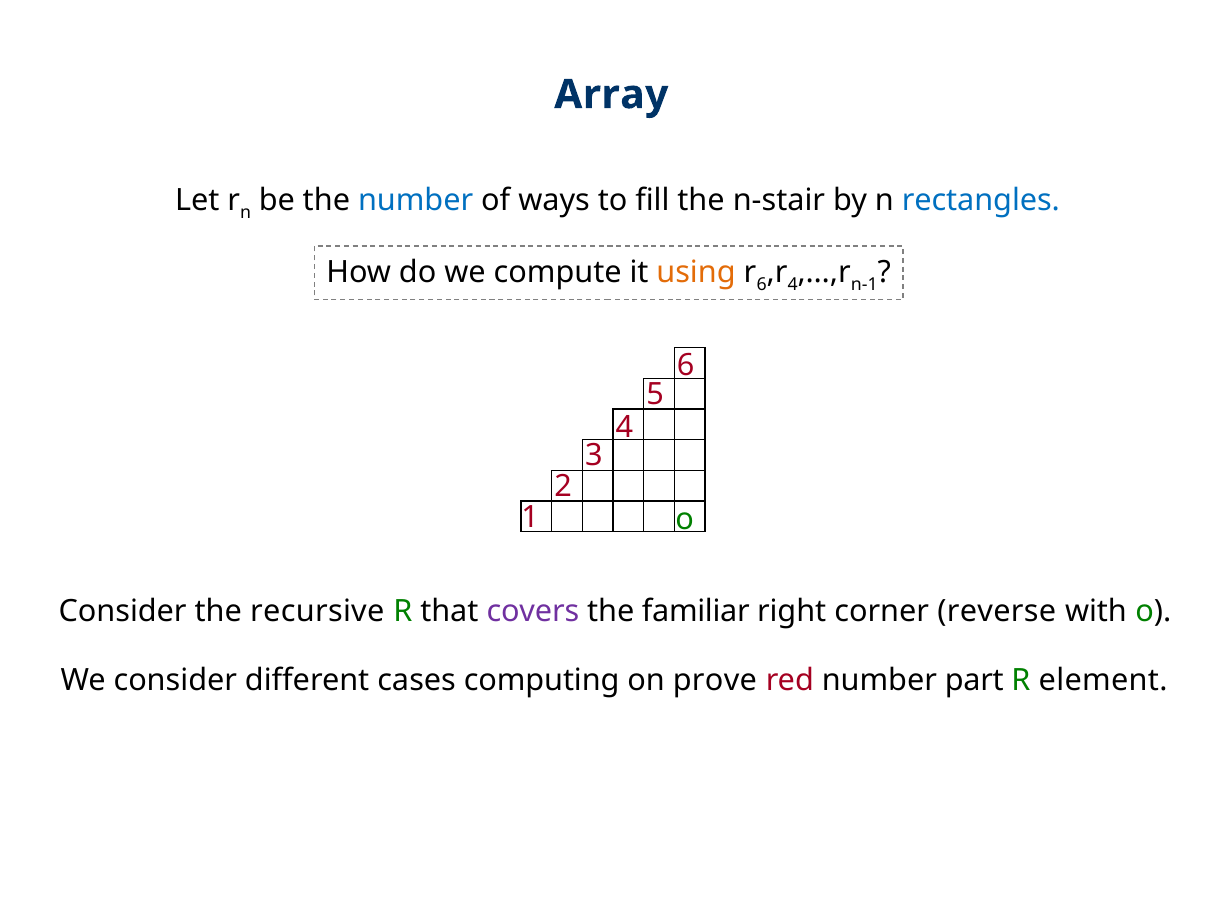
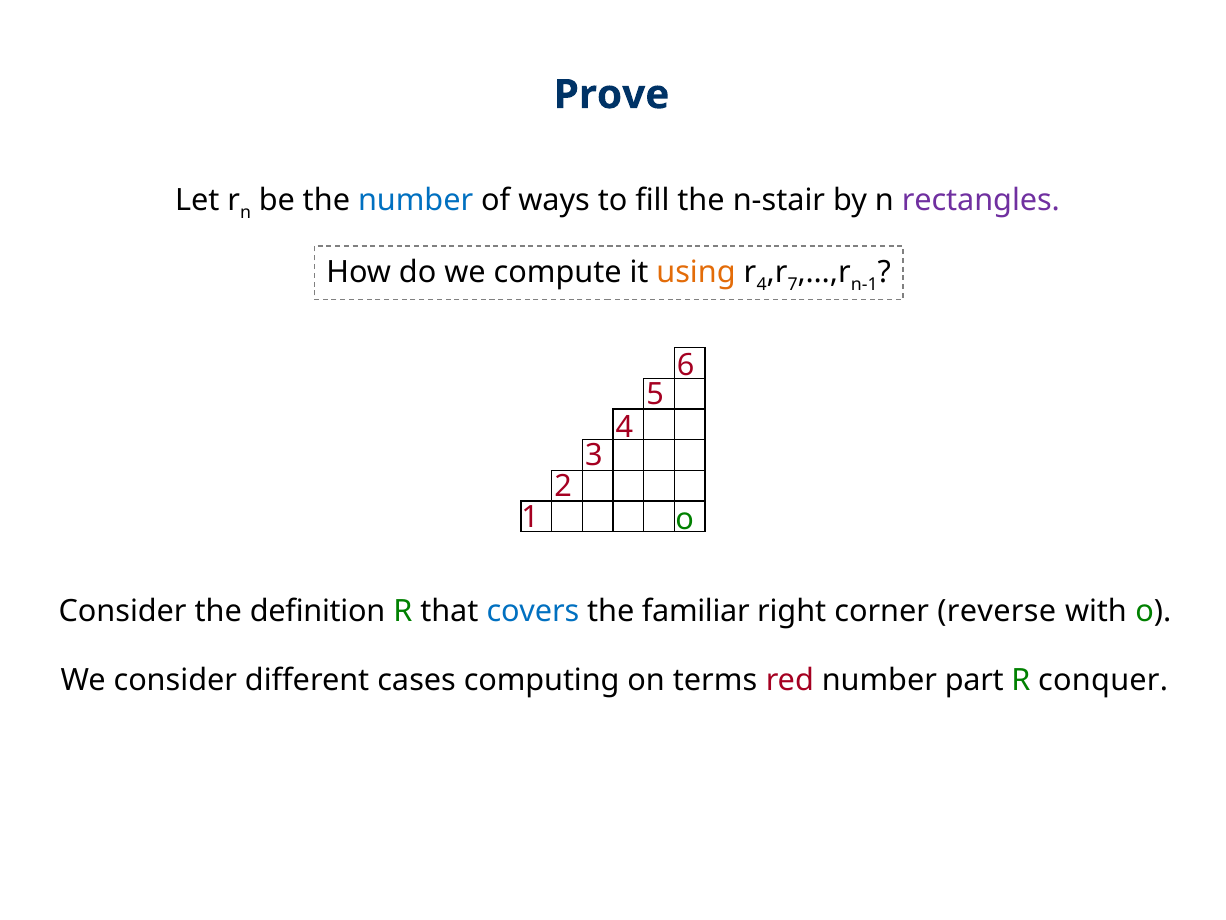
Array: Array -> Prove
rectangles colour: blue -> purple
r 6: 6 -> 4
4 at (793, 284): 4 -> 7
recursive: recursive -> definition
covers colour: purple -> blue
prove: prove -> terms
element: element -> conquer
